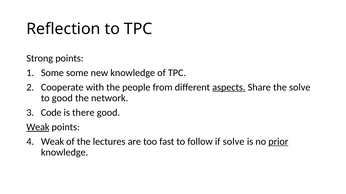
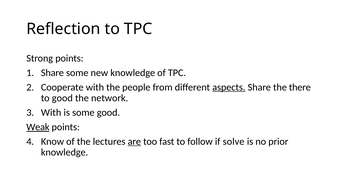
Some at (52, 73): Some -> Share
the solve: solve -> there
Code at (51, 113): Code -> With
is there: there -> some
Weak at (53, 142): Weak -> Know
are underline: none -> present
prior underline: present -> none
